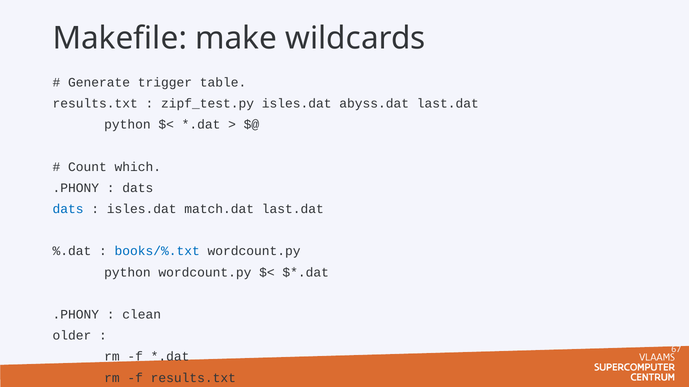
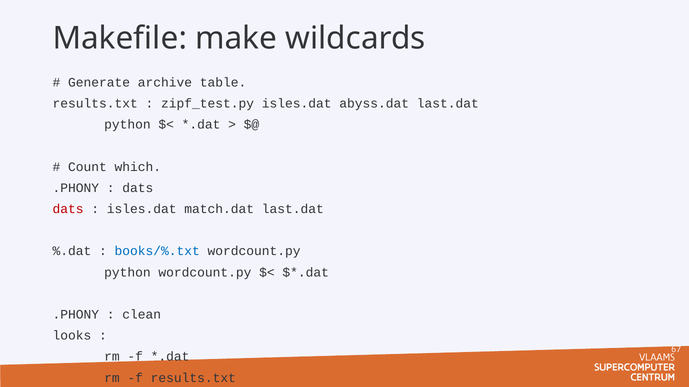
trigger: trigger -> archive
dats at (68, 209) colour: blue -> red
older: older -> looks
